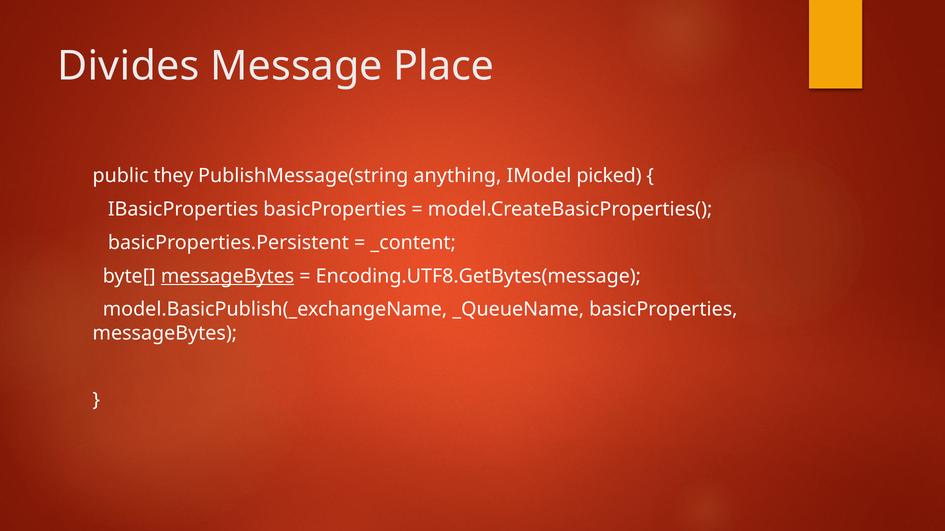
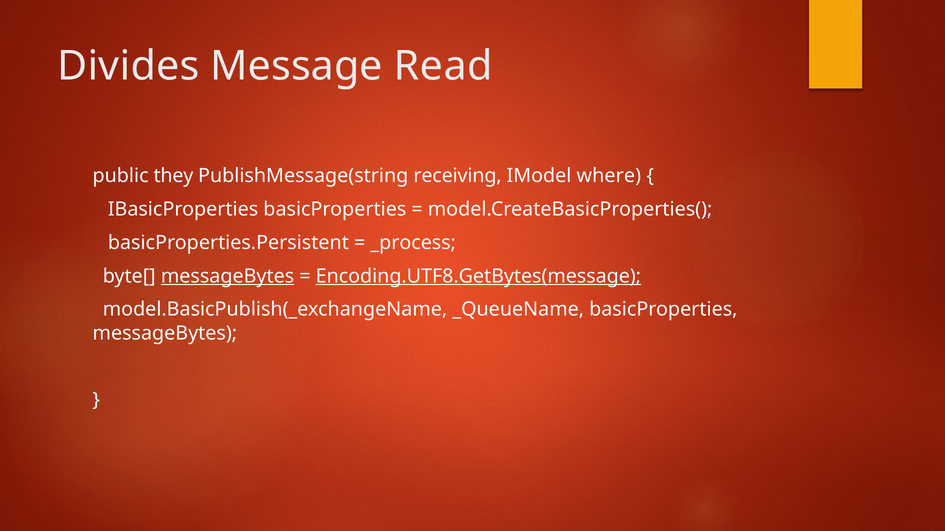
Place: Place -> Read
anything: anything -> receiving
picked: picked -> where
_content: _content -> _process
Encoding.UTF8.GetBytes(message underline: none -> present
